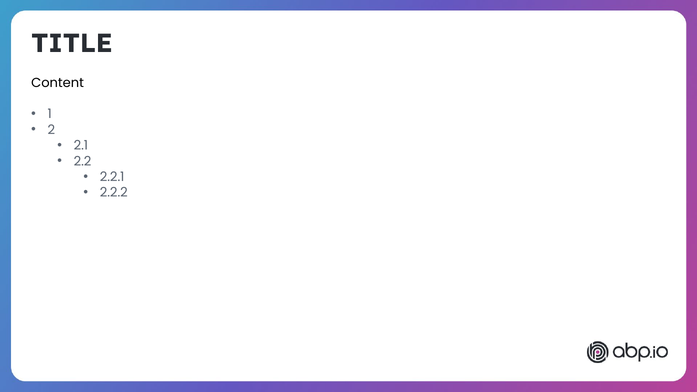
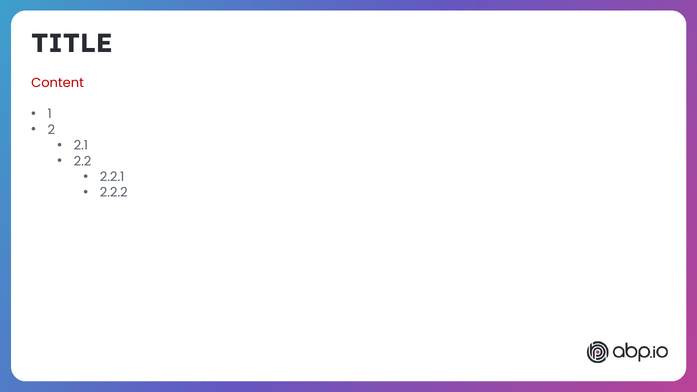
Content colour: black -> red
